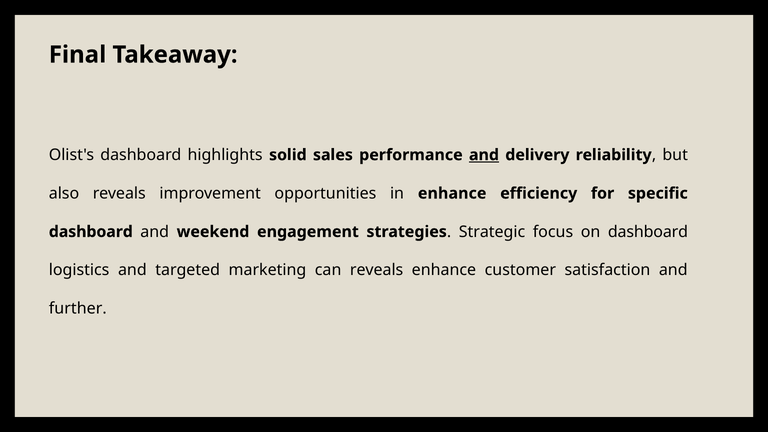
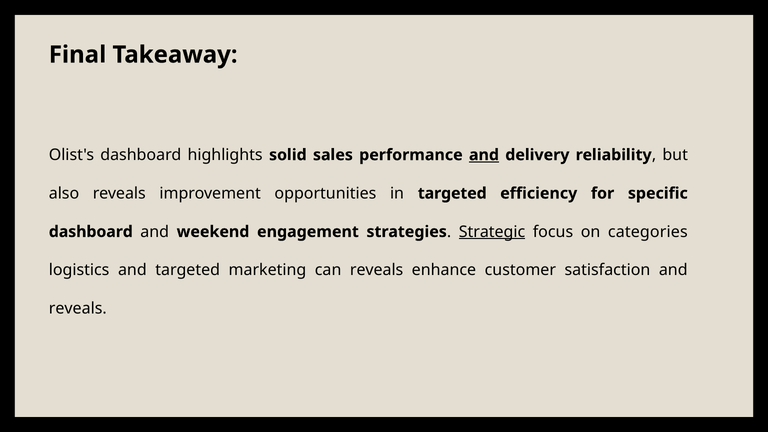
in enhance: enhance -> targeted
Strategic underline: none -> present
on dashboard: dashboard -> categories
further at (78, 309): further -> reveals
